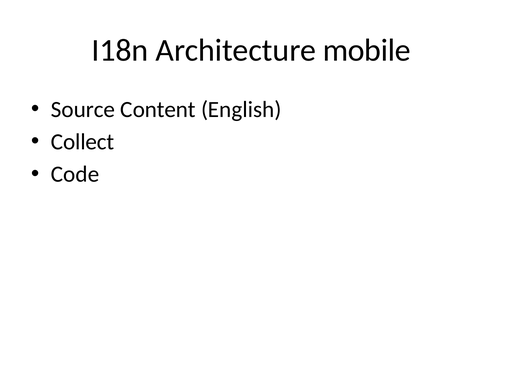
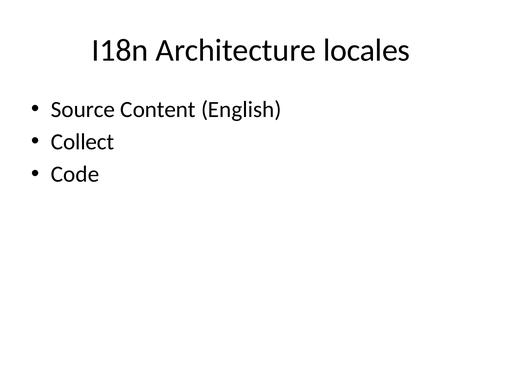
mobile: mobile -> locales
